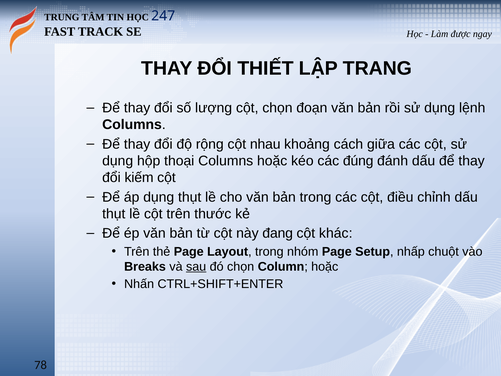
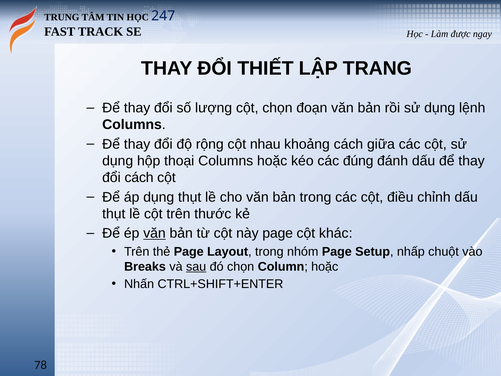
đổi kiếm: kiếm -> cách
văn at (154, 233) underline: none -> present
này đang: đang -> page
